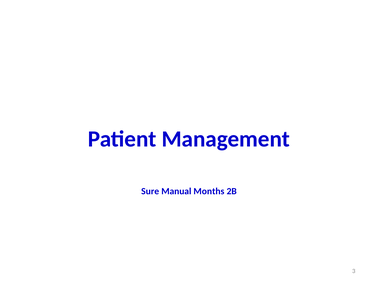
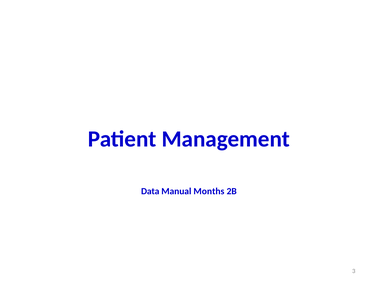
Sure: Sure -> Data
